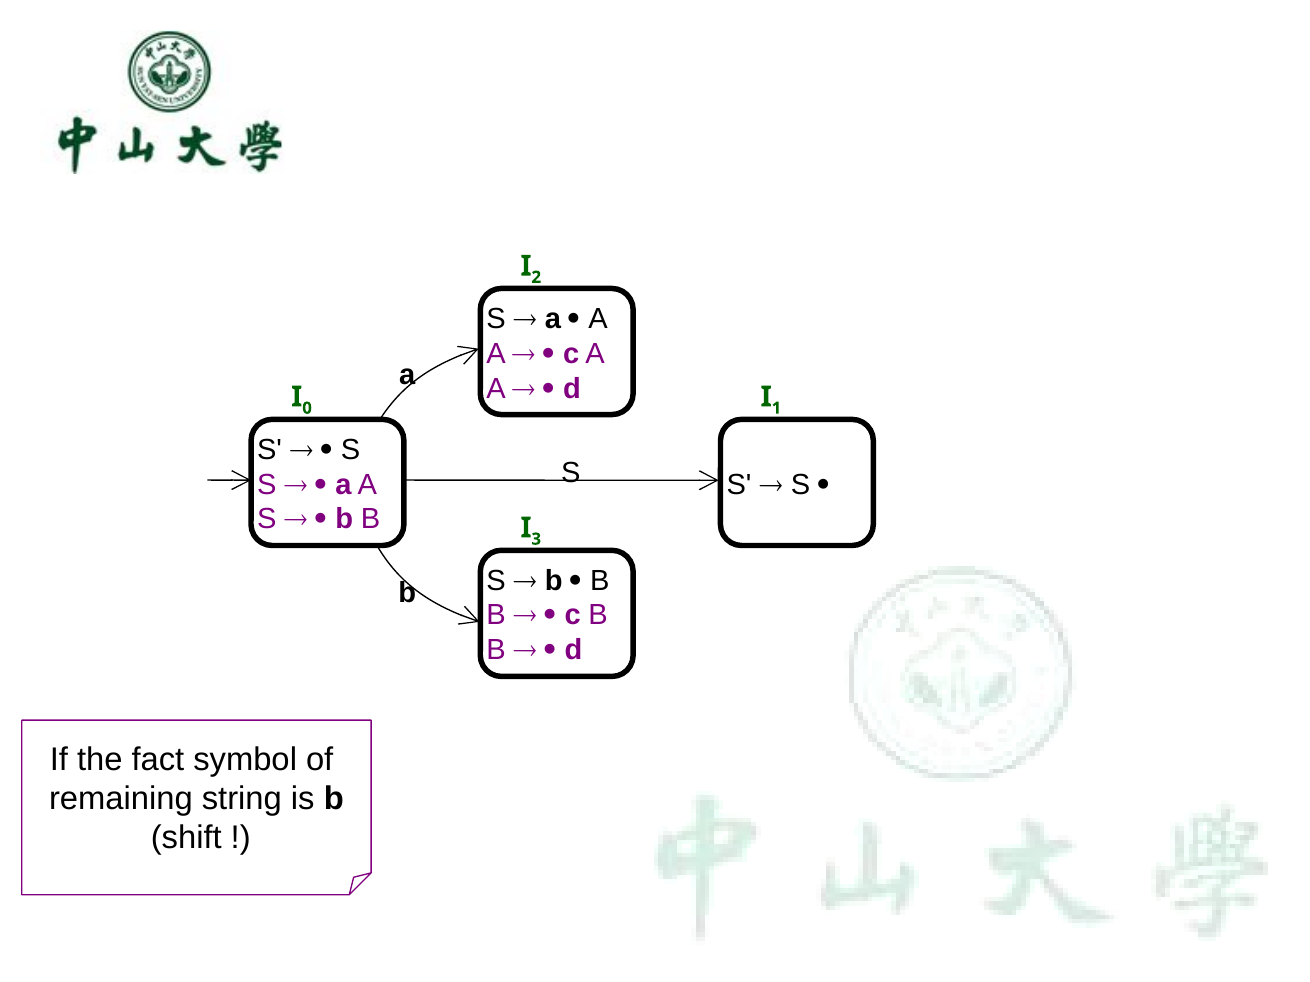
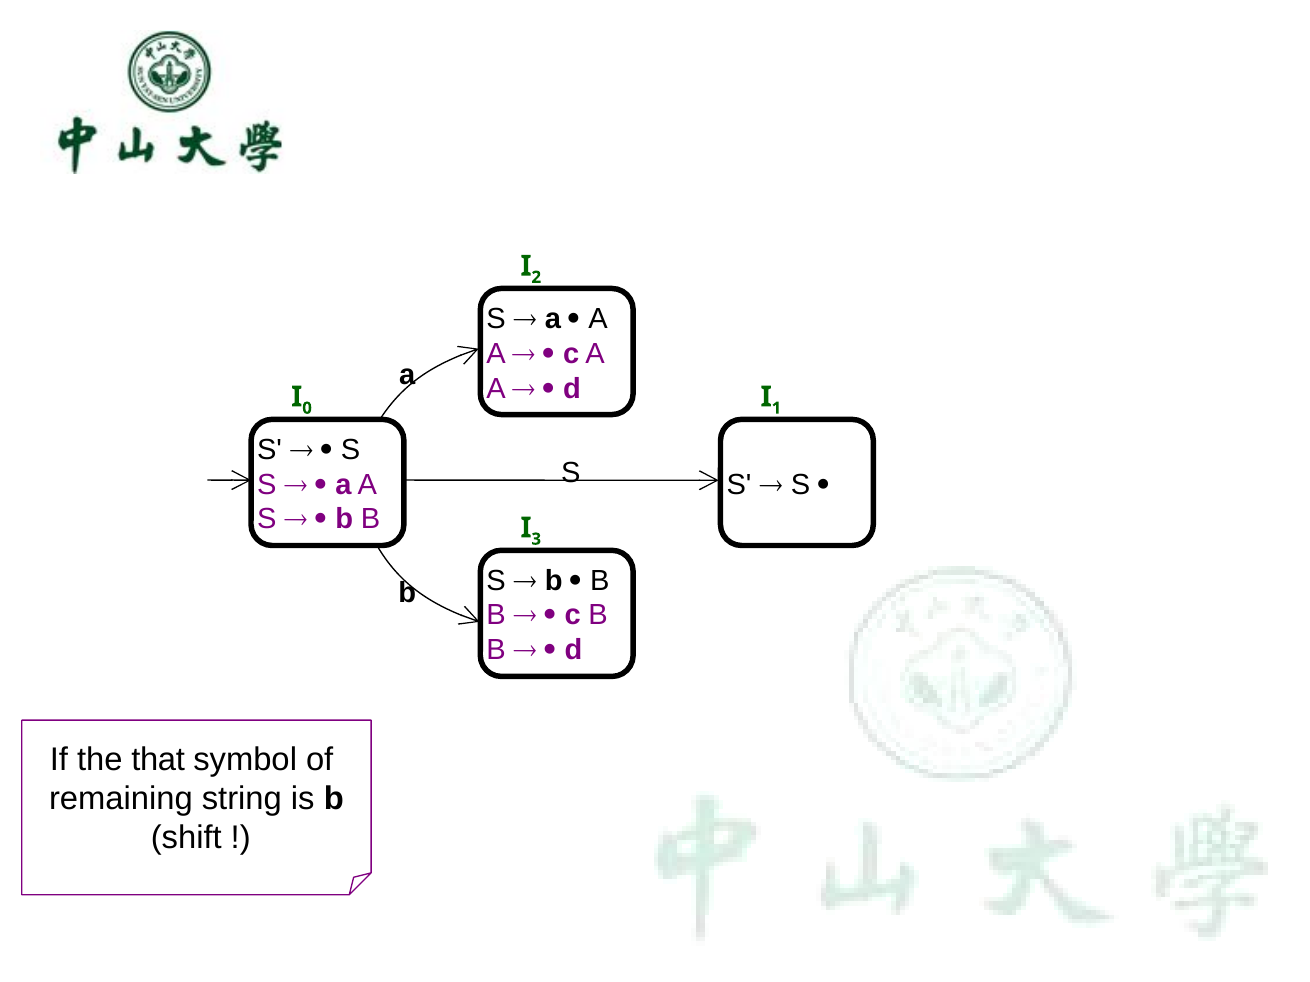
fact: fact -> that
